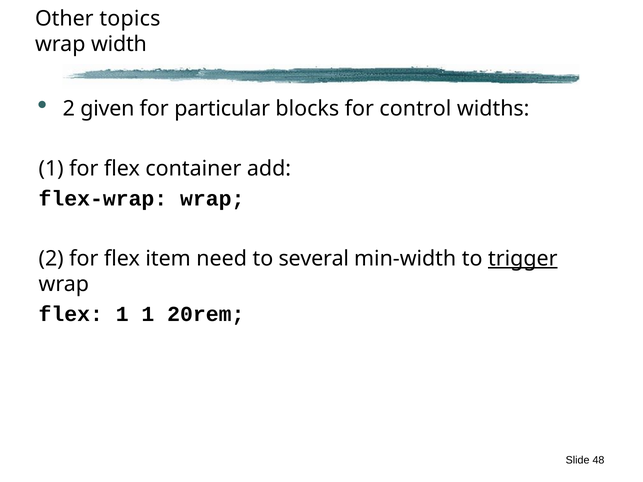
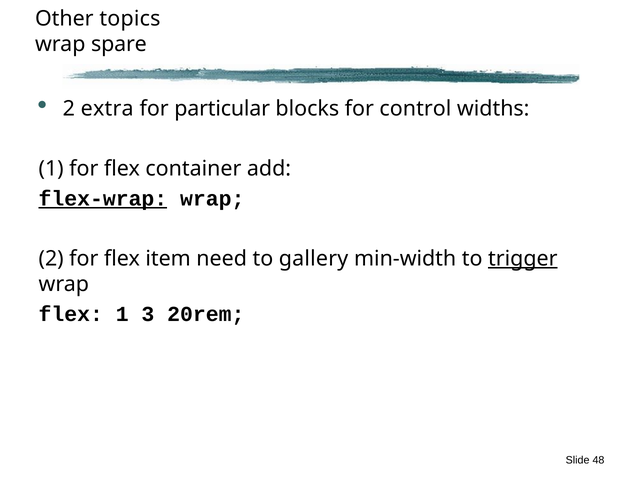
width: width -> spare
given: given -> extra
flex-wrap underline: none -> present
several: several -> gallery
1 1: 1 -> 3
